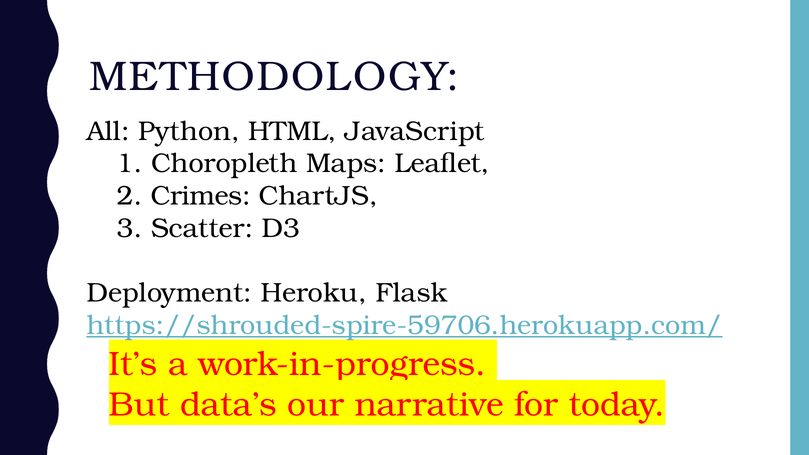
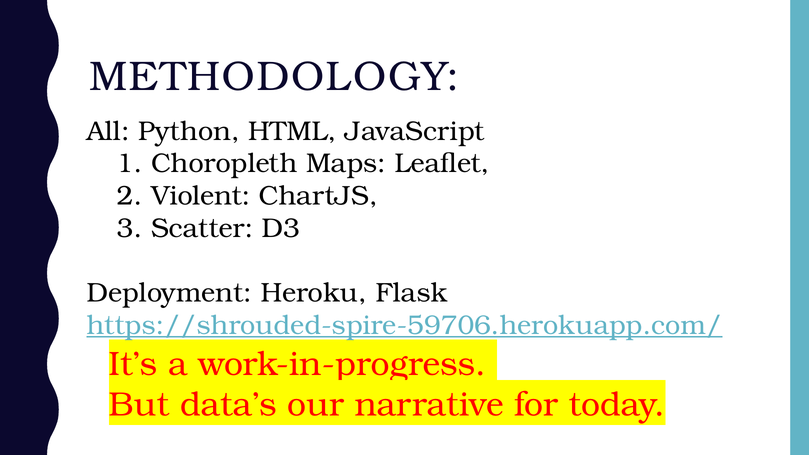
Crimes: Crimes -> Violent
